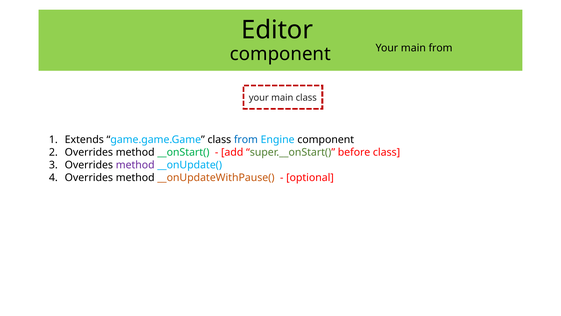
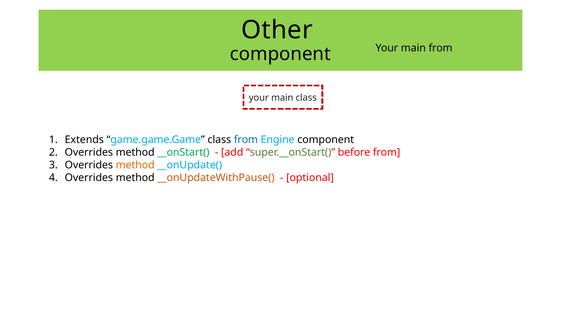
Editor: Editor -> Other
before class: class -> from
method at (135, 165) colour: purple -> orange
